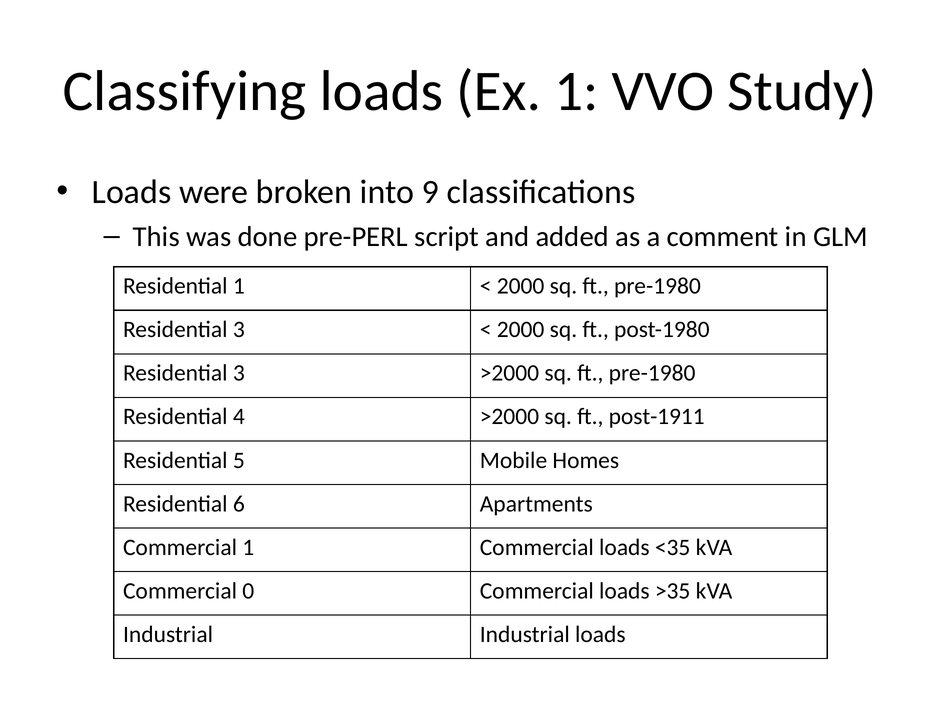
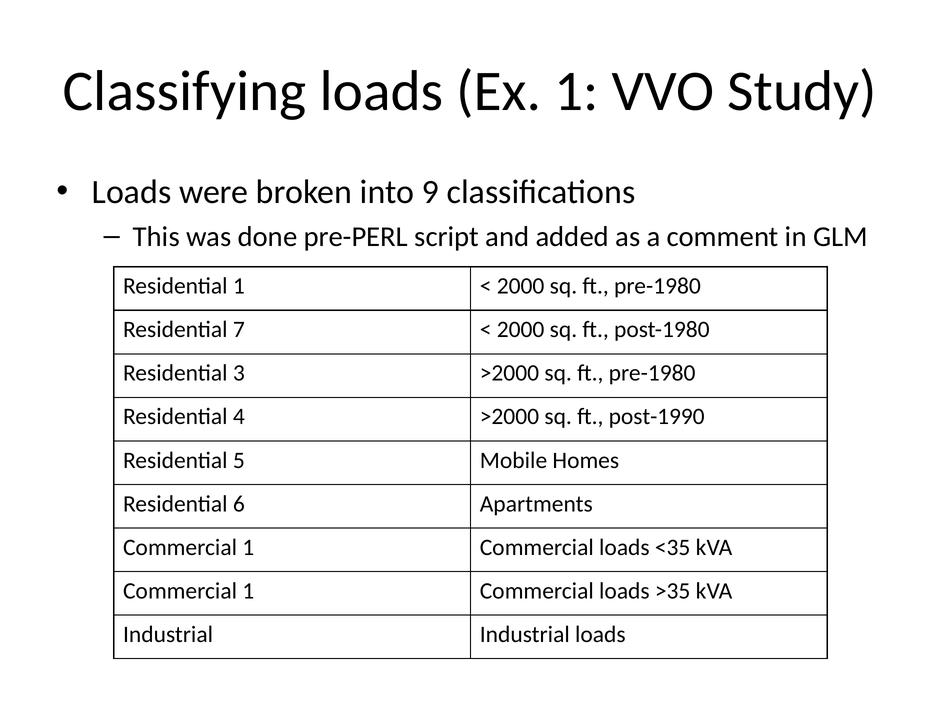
3 at (239, 330): 3 -> 7
post-1911: post-1911 -> post-1990
0 at (248, 591): 0 -> 1
